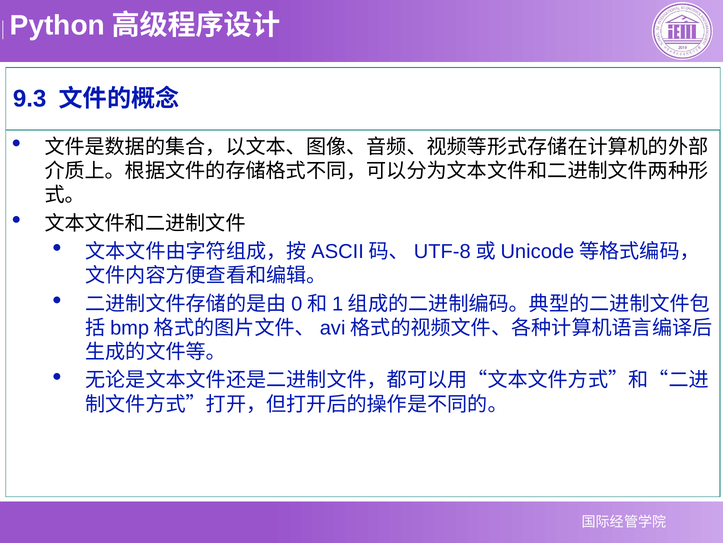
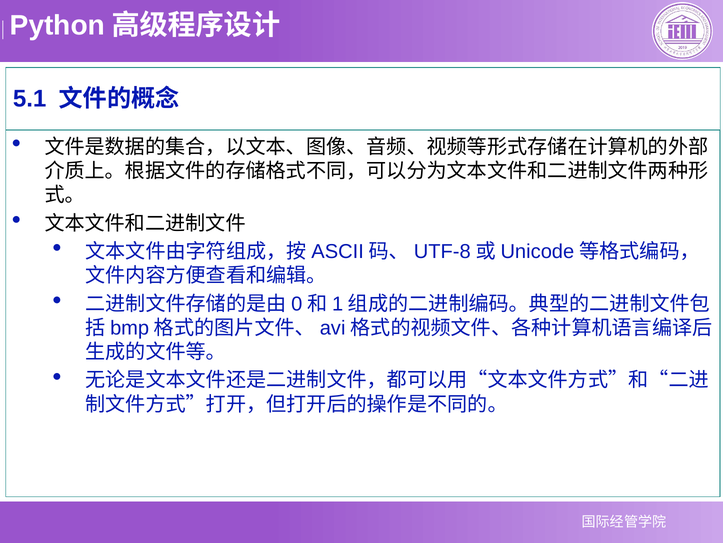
9.3: 9.3 -> 5.1
